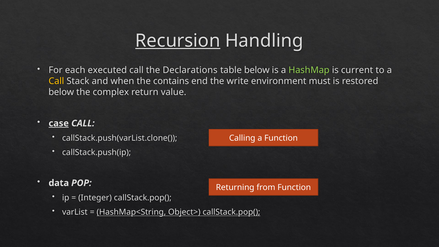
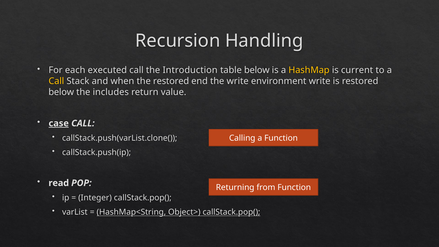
Recursion underline: present -> none
Declarations: Declarations -> Introduction
HashMap colour: light green -> yellow
the contains: contains -> restored
environment must: must -> write
complex: complex -> includes
data: data -> read
